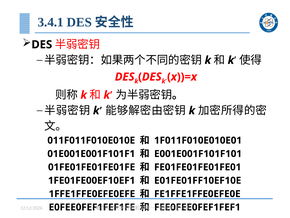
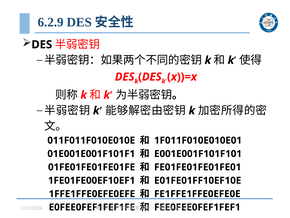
3.4.1: 3.4.1 -> 6.2.9
